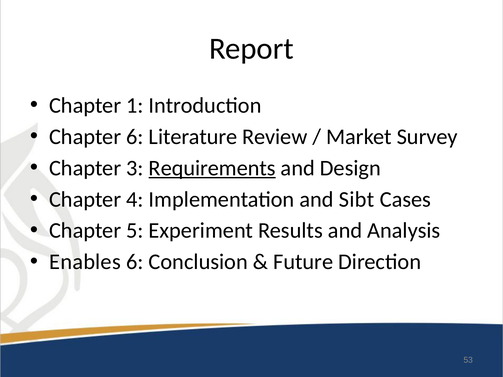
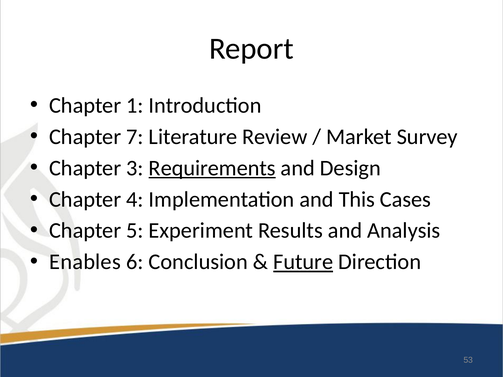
Chapter 6: 6 -> 7
Sibt: Sibt -> This
Future underline: none -> present
